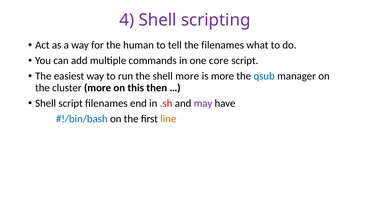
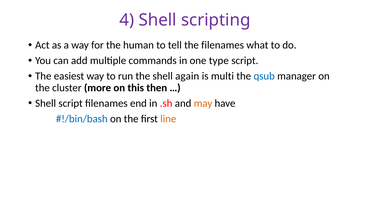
core: core -> type
shell more: more -> again
is more: more -> multi
may colour: purple -> orange
